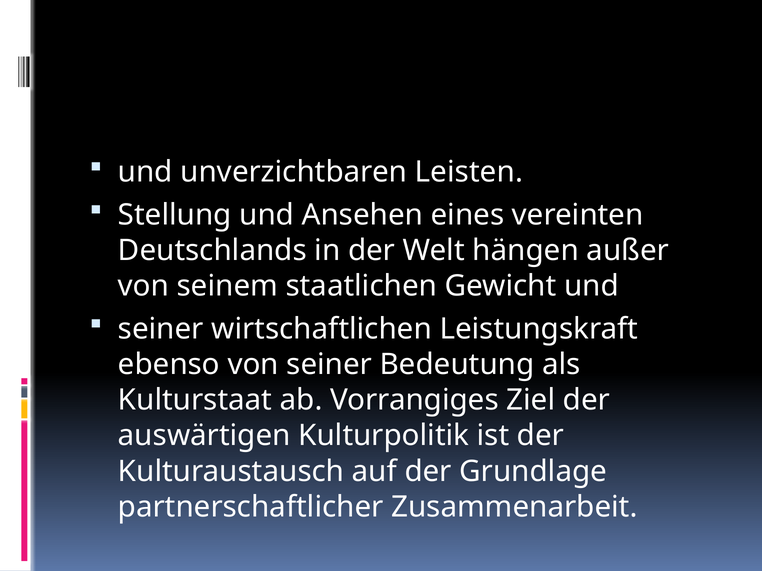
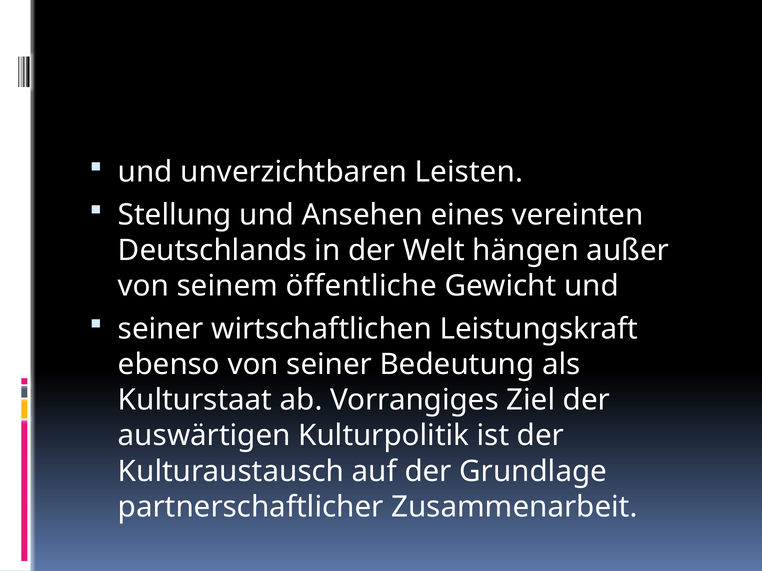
staatlichen: staatlichen -> öffentliche
